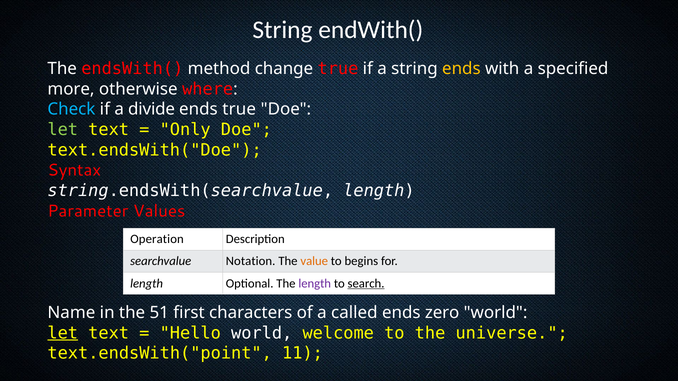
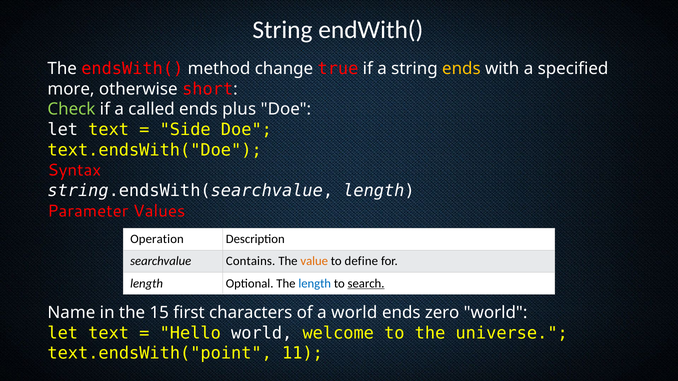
where: where -> short
Check colour: light blue -> light green
divide: divide -> called
ends true: true -> plus
let at (63, 130) colour: light green -> white
Only: Only -> Side
Notation: Notation -> Contains
begins: begins -> define
length at (315, 284) colour: purple -> blue
51: 51 -> 15
a called: called -> world
let at (63, 333) underline: present -> none
